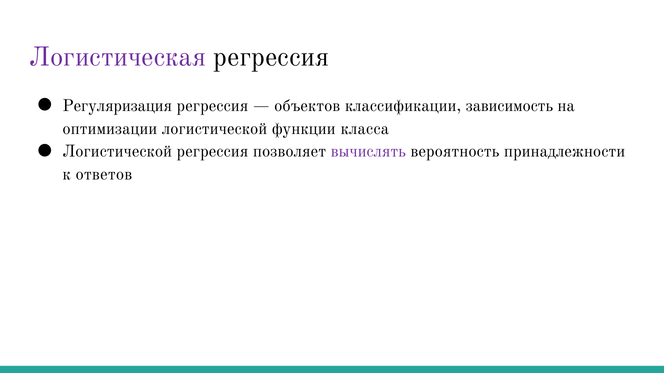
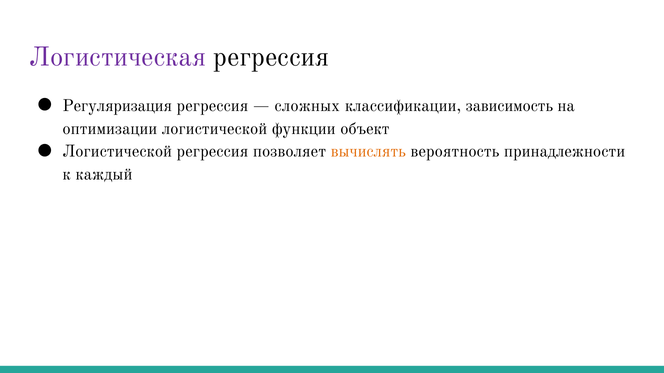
объектов: объектов -> сложных
класса: класса -> объект
вычислять colour: purple -> orange
ответов: ответов -> каждый
